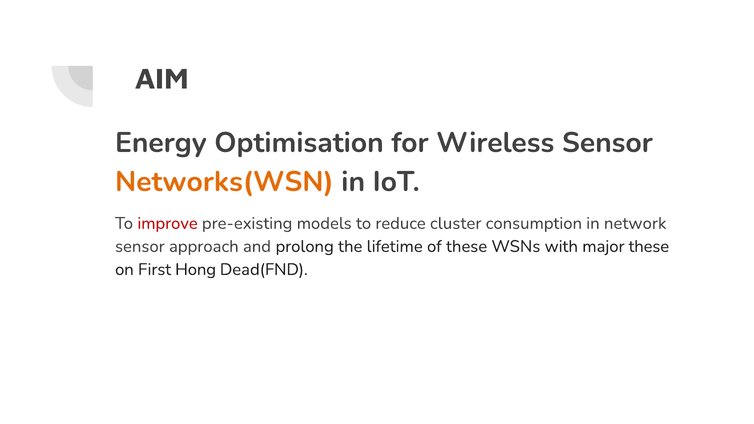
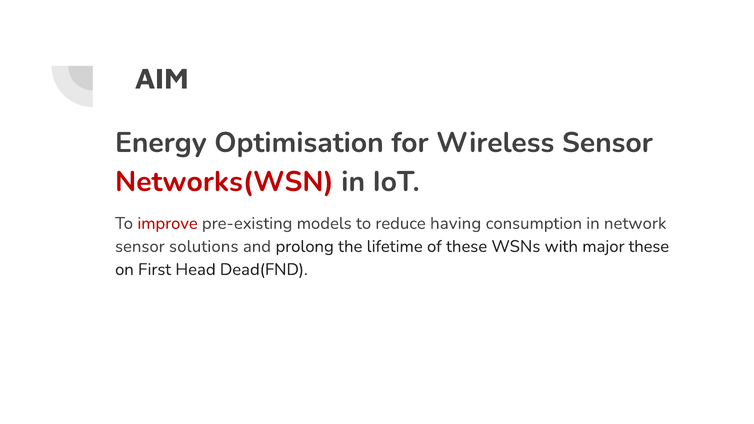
Networks(WSN colour: orange -> red
cluster: cluster -> having
approach: approach -> solutions
Hong: Hong -> Head
